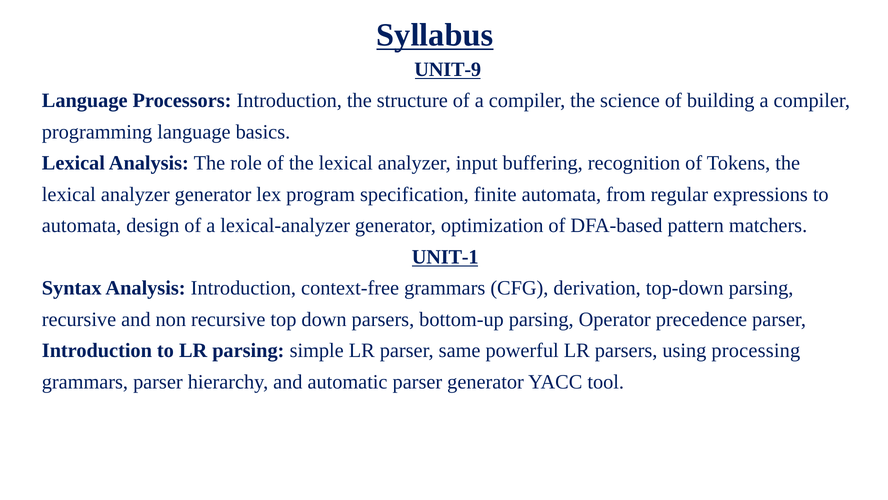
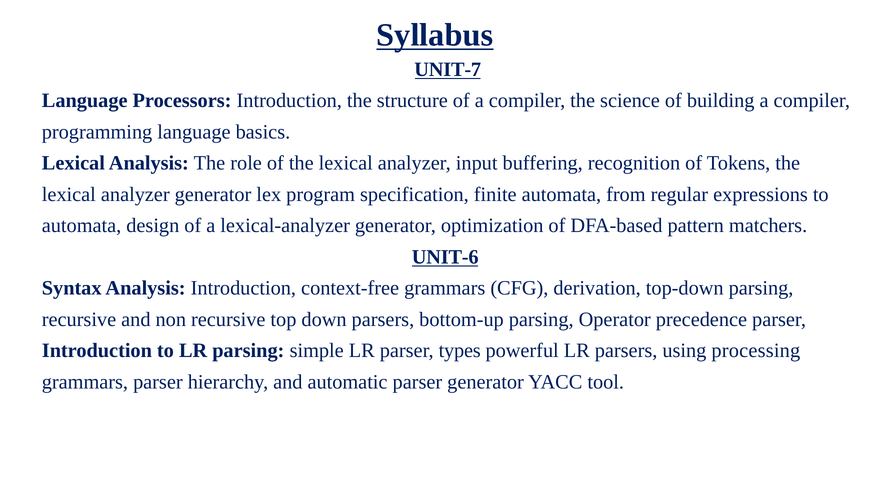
UNIT-9: UNIT-9 -> UNIT-7
UNIT-1: UNIT-1 -> UNIT-6
same: same -> types
